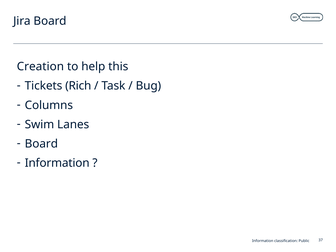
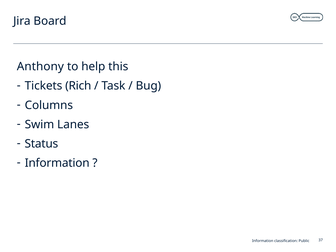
Creation: Creation -> Anthony
Board at (41, 144): Board -> Status
